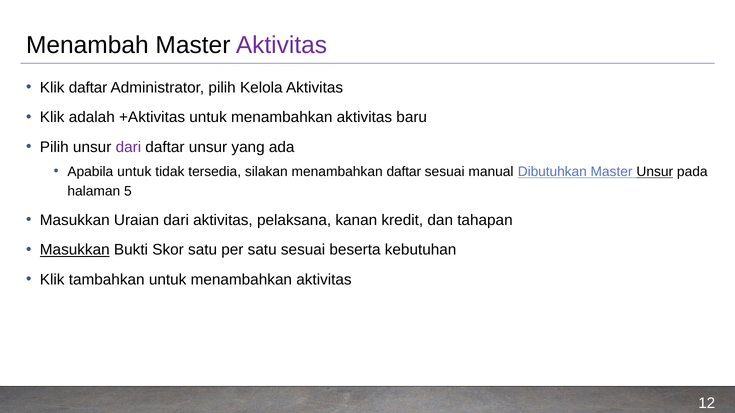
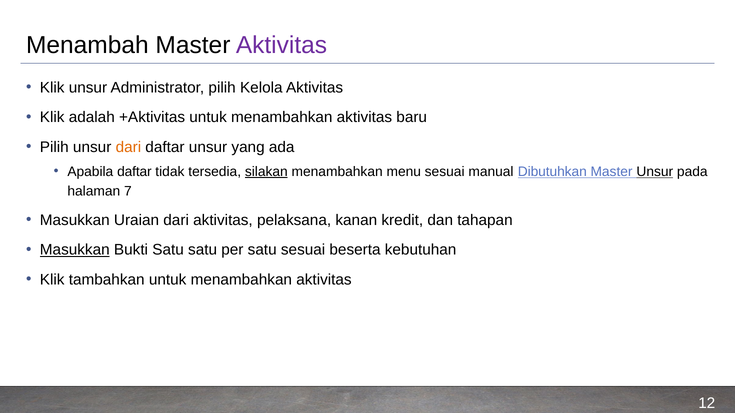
Klik daftar: daftar -> unsur
dari at (128, 147) colour: purple -> orange
Apabila untuk: untuk -> daftar
silakan underline: none -> present
menambahkan daftar: daftar -> menu
5: 5 -> 7
Bukti Skor: Skor -> Satu
